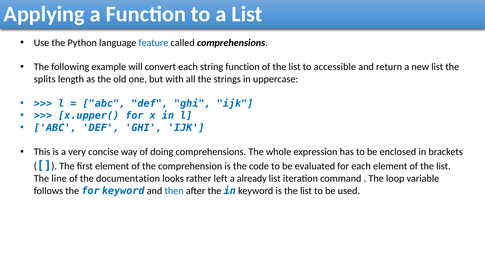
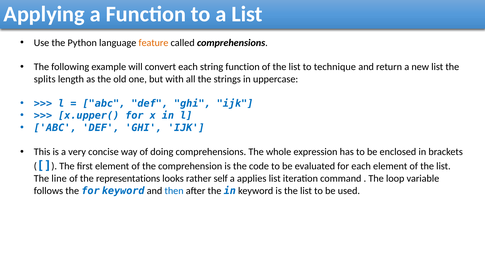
feature colour: blue -> orange
accessible: accessible -> technique
documentation: documentation -> representations
left: left -> self
already: already -> applies
